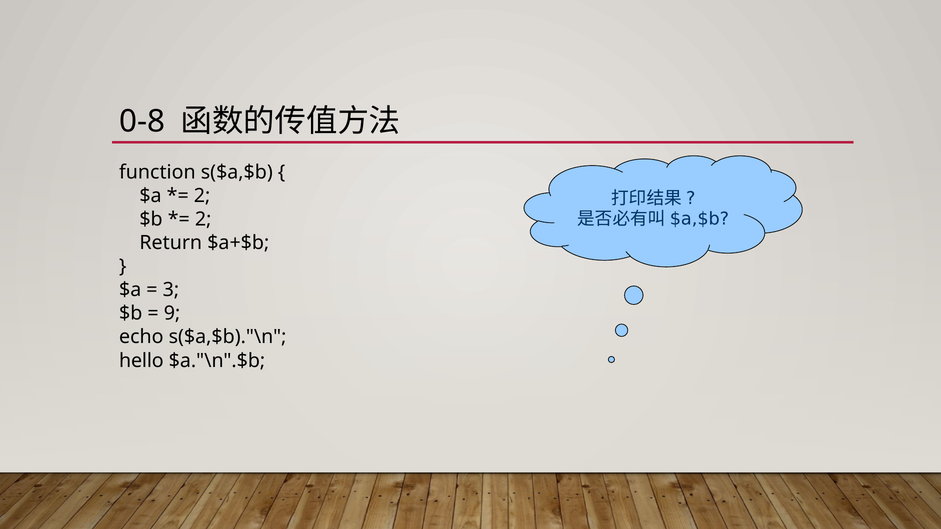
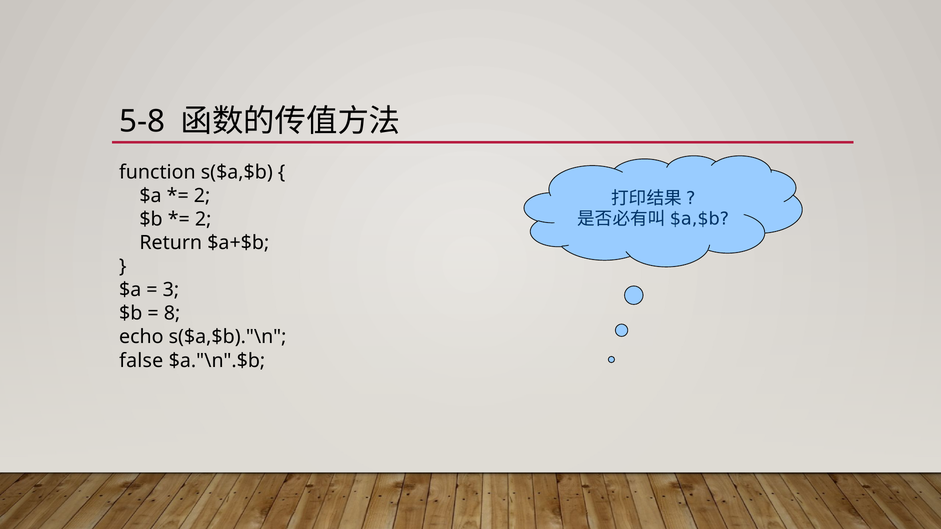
0-8: 0-8 -> 5-8
9: 9 -> 8
hello: hello -> false
